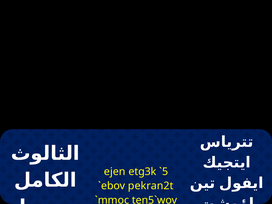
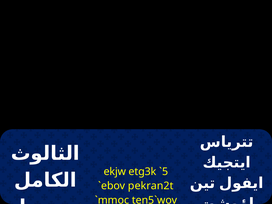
ejen: ejen -> ekjw
